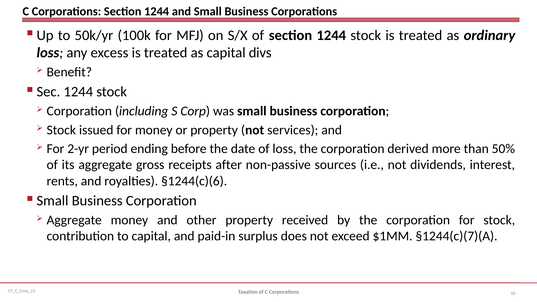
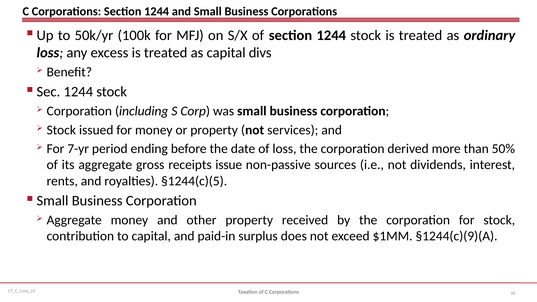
2-yr: 2-yr -> 7-yr
after: after -> issue
§1244(c)(6: §1244(c)(6 -> §1244(c)(5
§1244(c)(7)(A: §1244(c)(7)(A -> §1244(c)(9)(A
